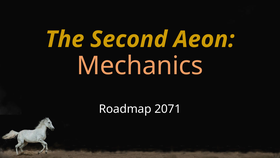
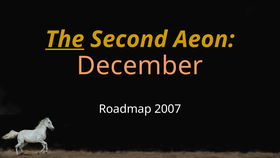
The underline: none -> present
Mechanics: Mechanics -> December
2071: 2071 -> 2007
